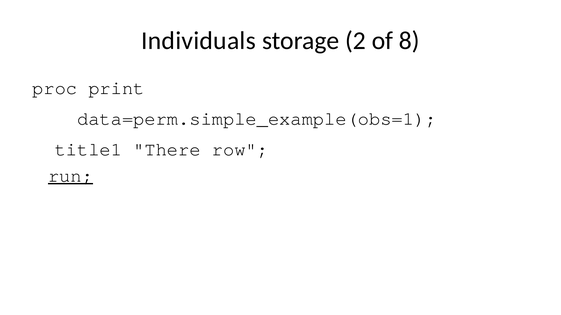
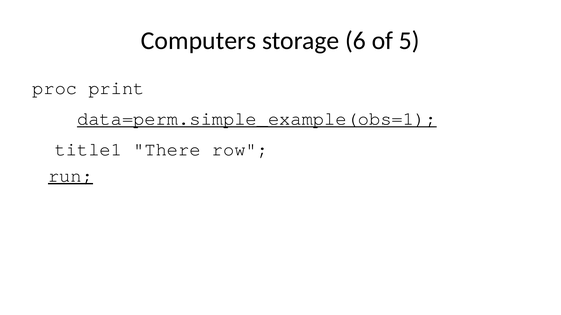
Individuals: Individuals -> Computers
2: 2 -> 6
8: 8 -> 5
data=perm.simple_example(obs=1 underline: none -> present
